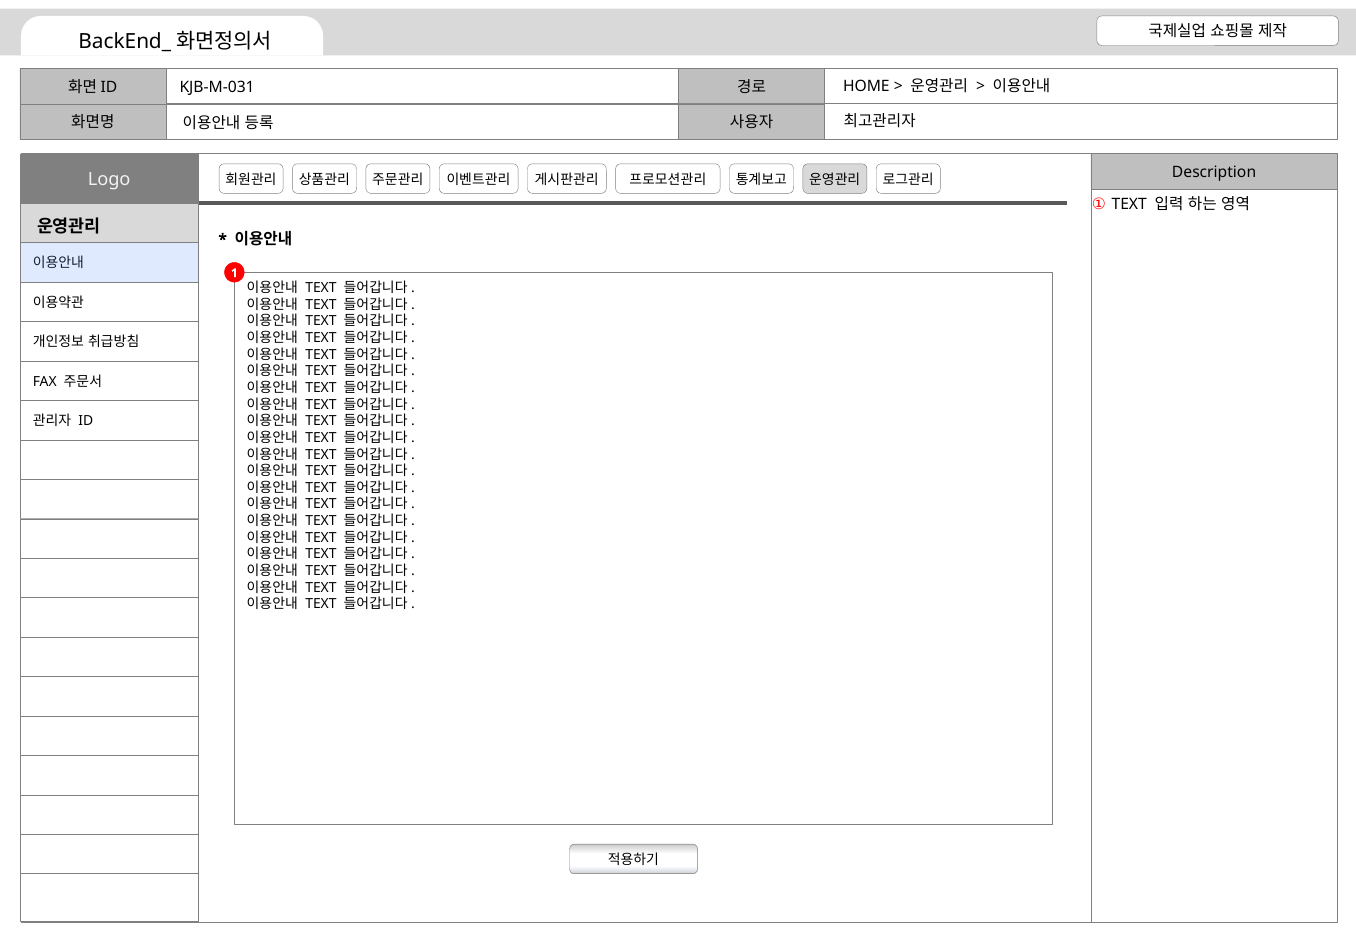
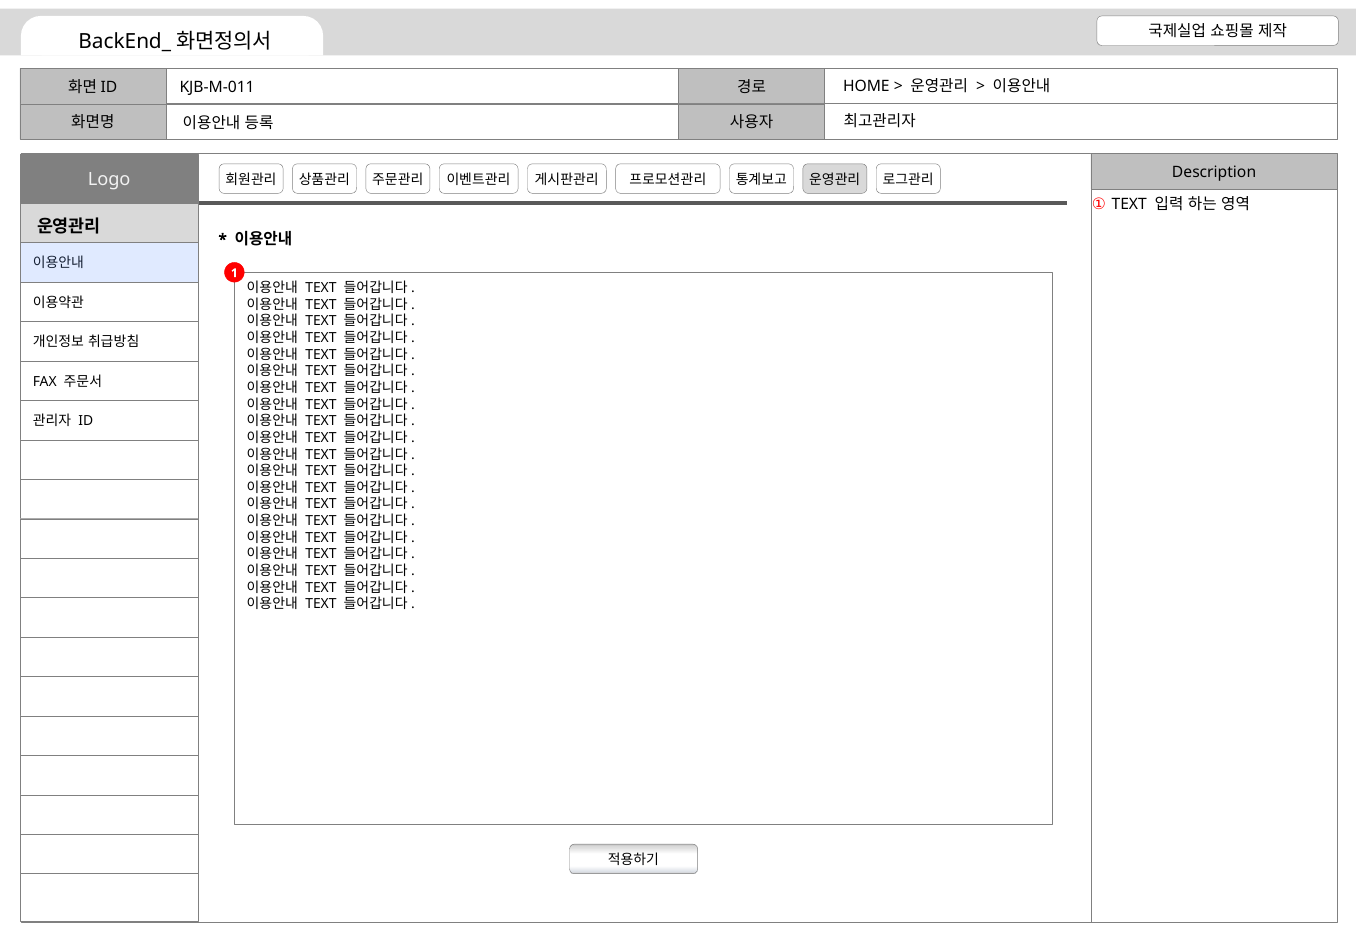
KJB-M-031: KJB-M-031 -> KJB-M-011
